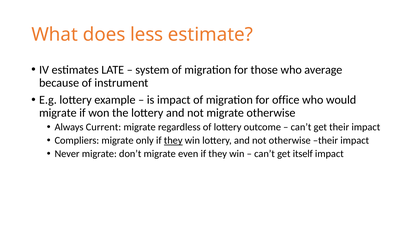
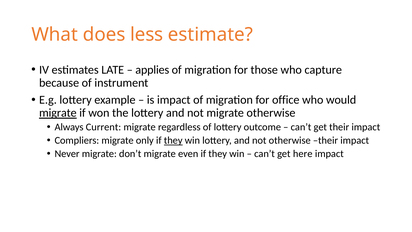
system: system -> applies
average: average -> capture
migrate at (58, 113) underline: none -> present
itself: itself -> here
